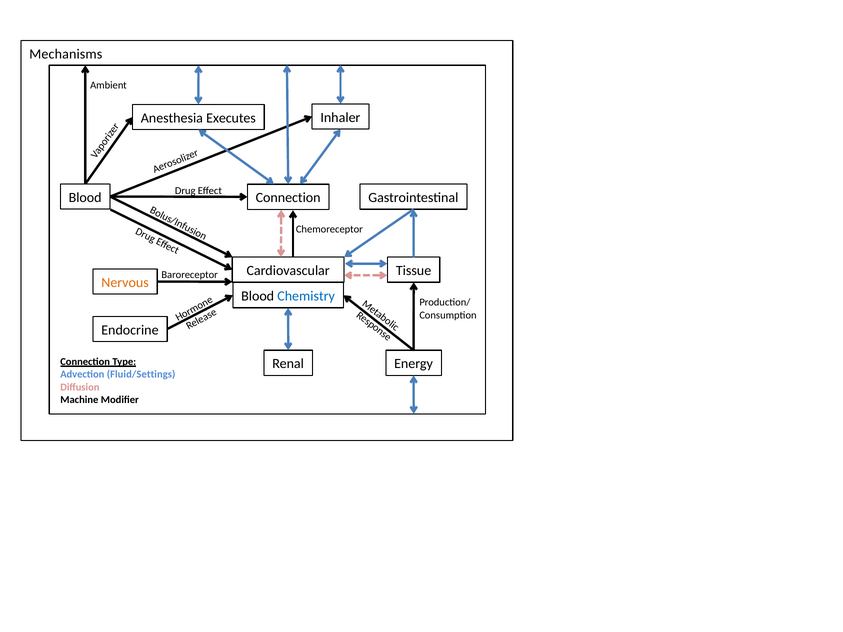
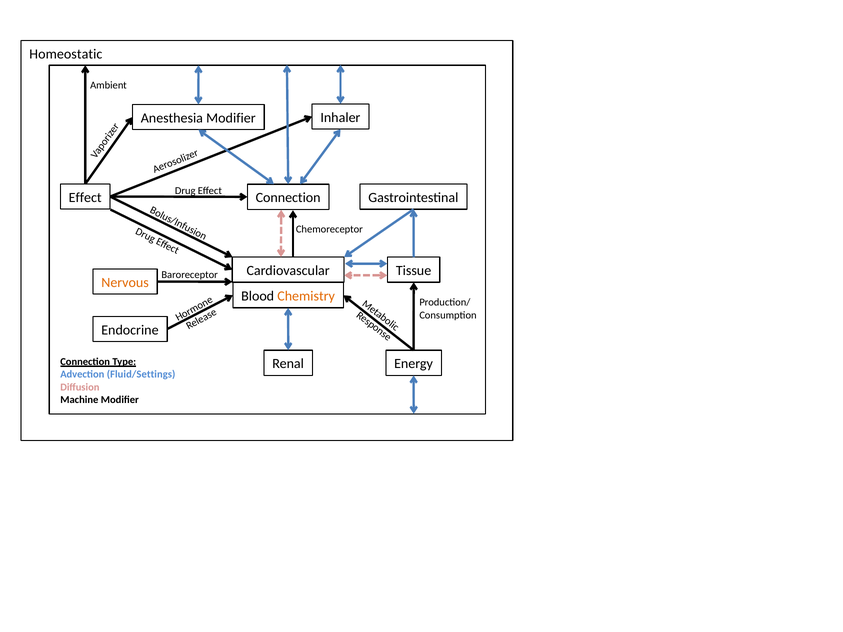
Mechanisms: Mechanisms -> Homeostatic
Anesthesia Executes: Executes -> Modifier
Blood at (85, 198): Blood -> Effect
Chemistry colour: blue -> orange
